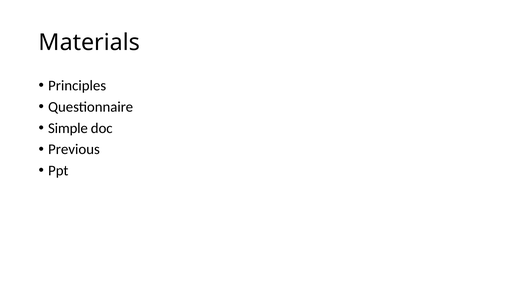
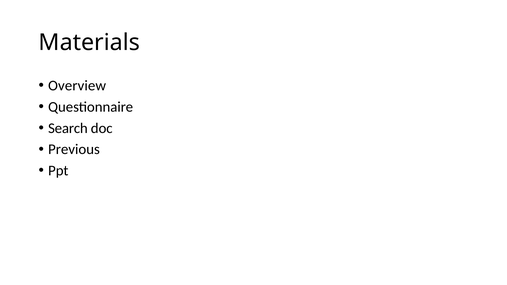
Principles: Principles -> Overview
Simple: Simple -> Search
